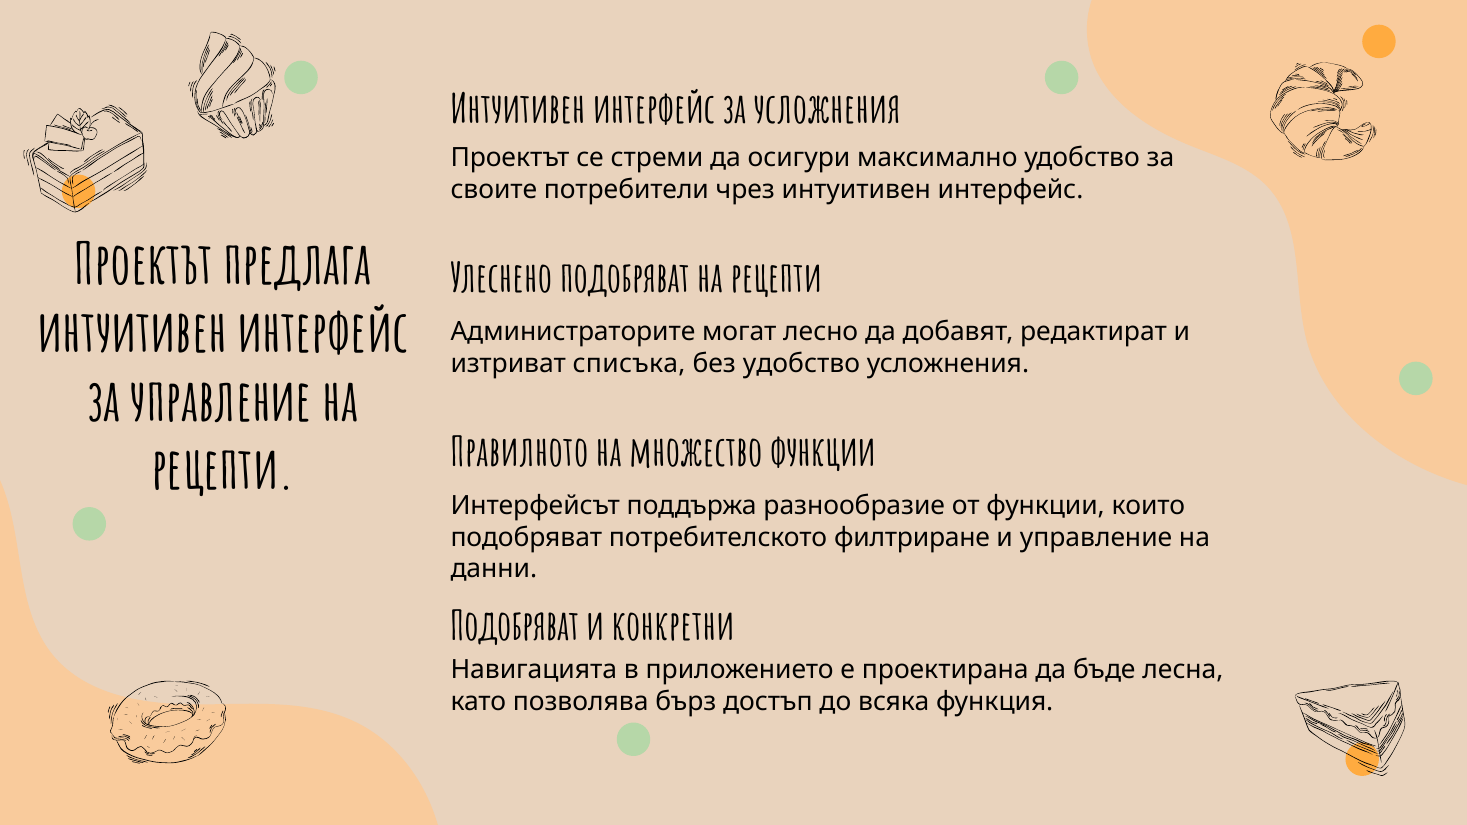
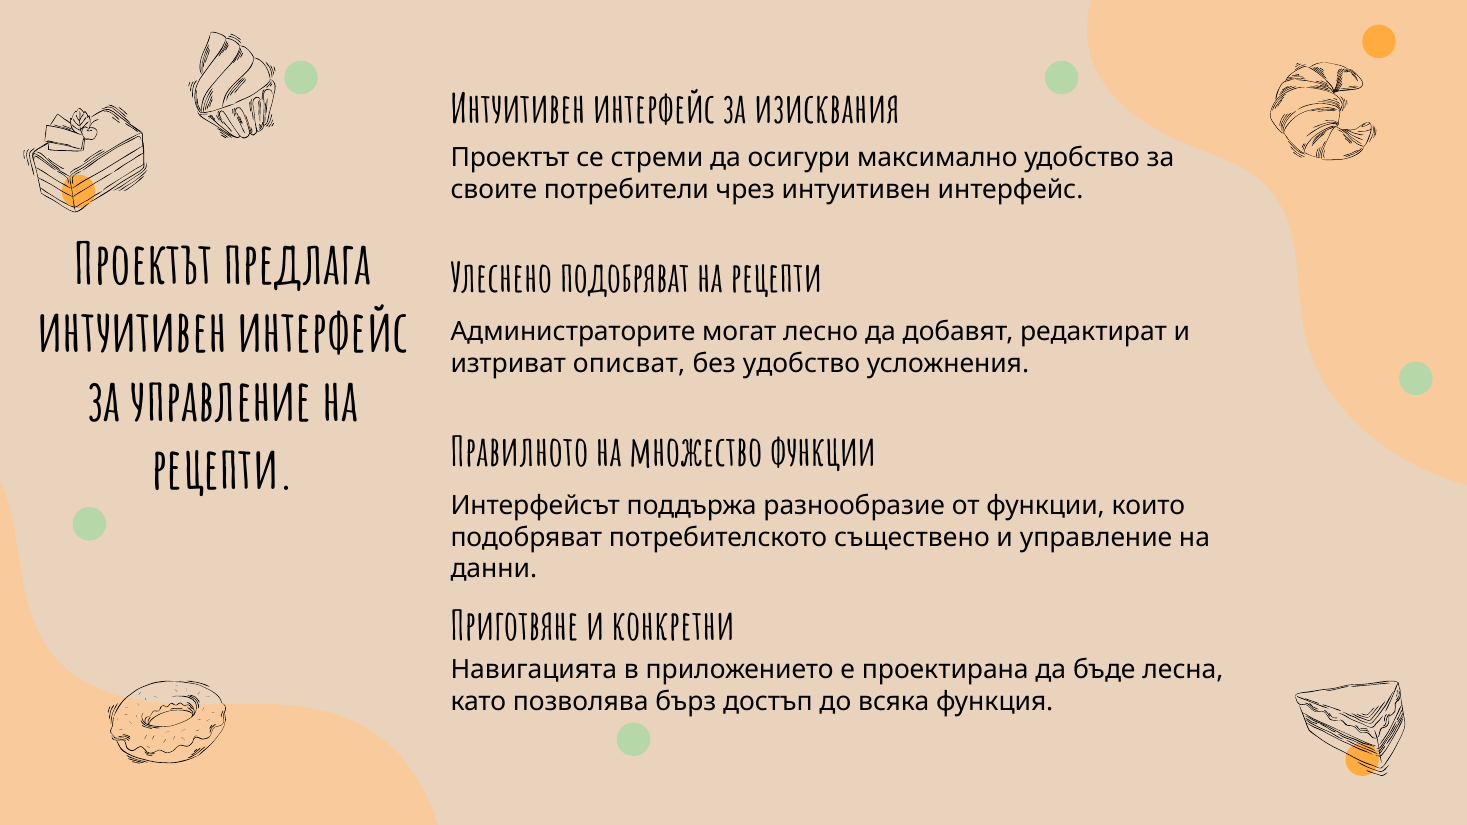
за усложнения: усложнения -> изисквания
списъка: списъка -> описват
филтриране: филтриране -> съществено
Подобряват at (515, 627): Подобряват -> Приготвяне
